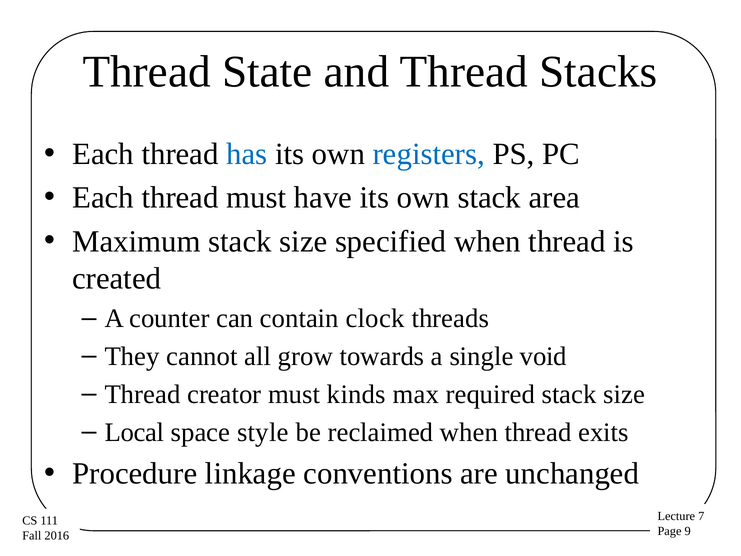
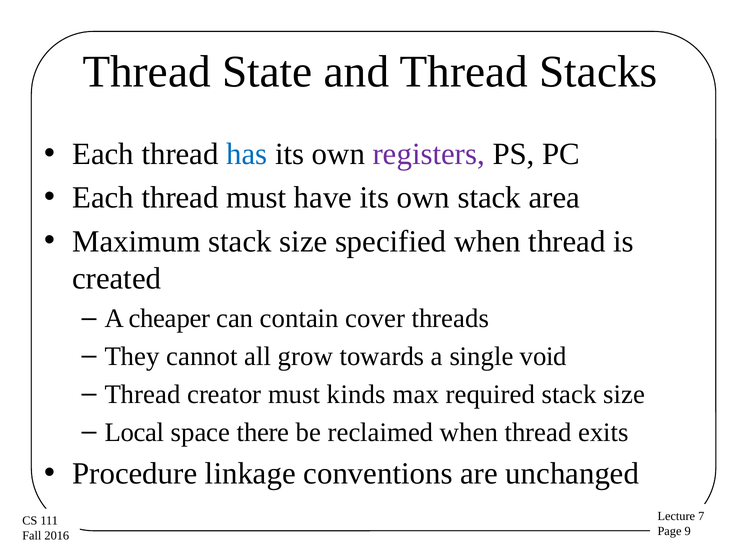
registers colour: blue -> purple
counter: counter -> cheaper
clock: clock -> cover
style: style -> there
